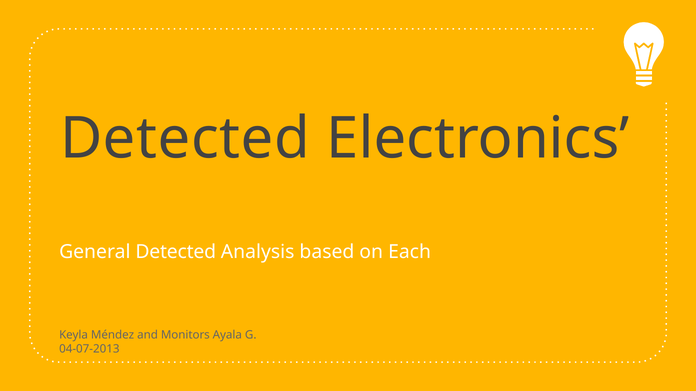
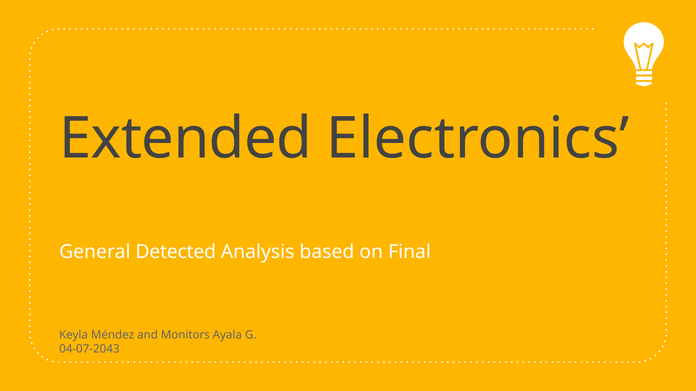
Detected at (185, 139): Detected -> Extended
Each: Each -> Final
04-07-2013: 04-07-2013 -> 04-07-2043
